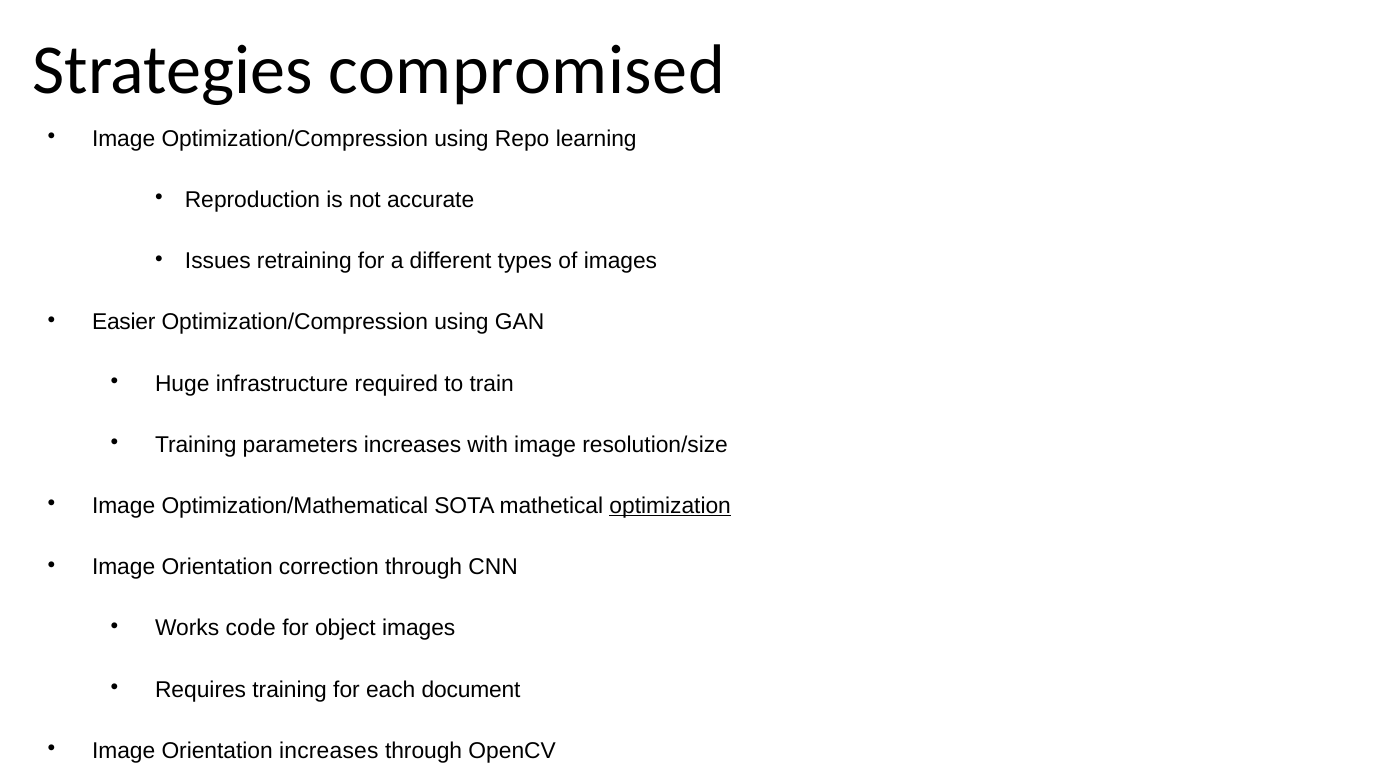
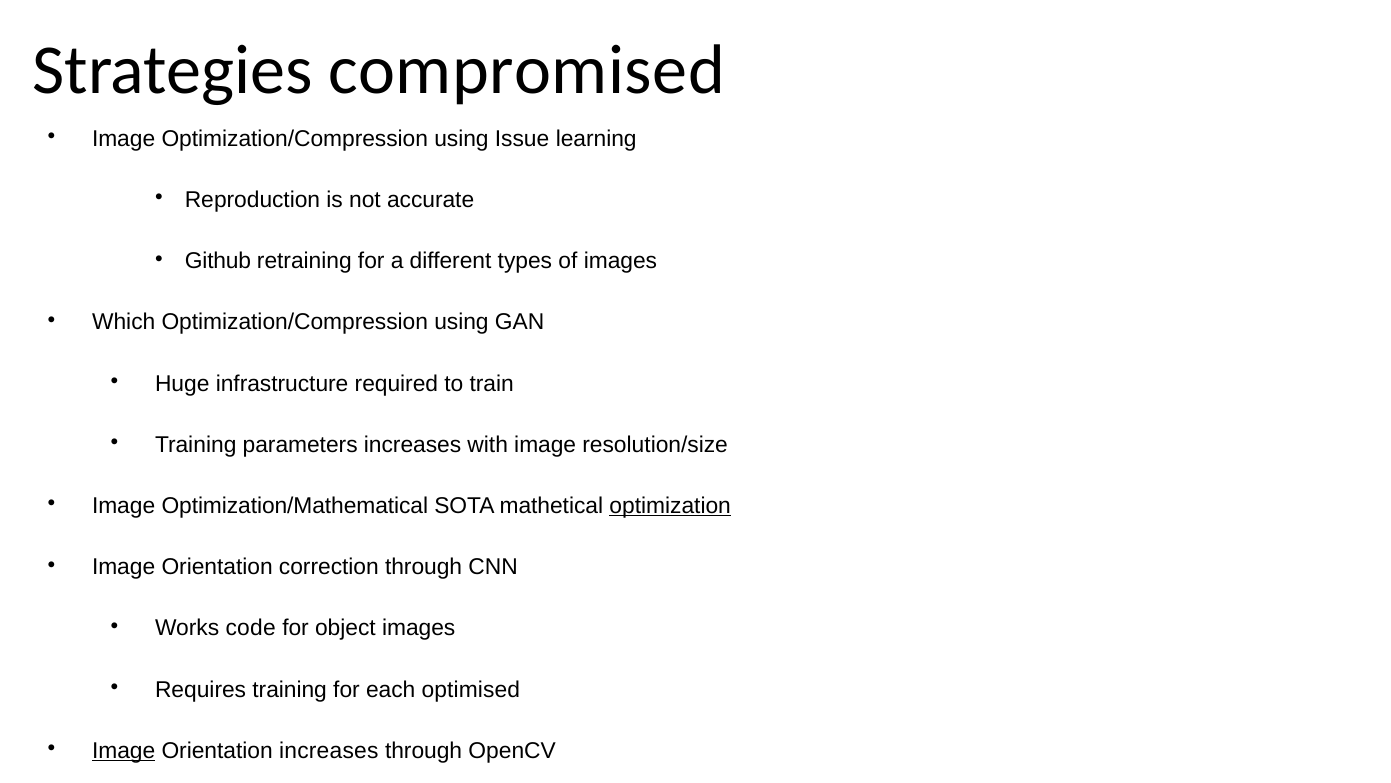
Repo: Repo -> Issue
Issues: Issues -> Github
Easier: Easier -> Which
document: document -> optimised
Image at (124, 750) underline: none -> present
